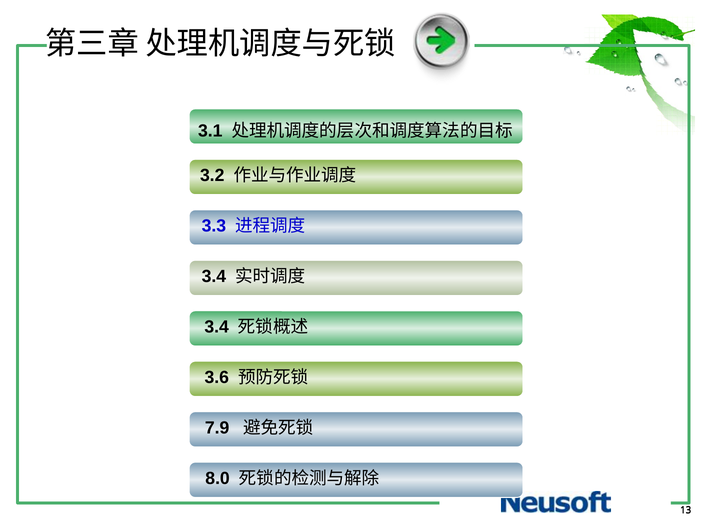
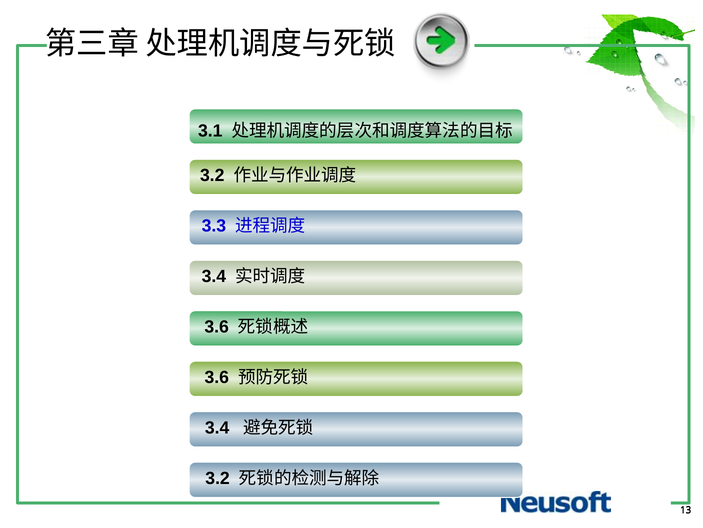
3.4 at (217, 327): 3.4 -> 3.6
7.9 at (217, 427): 7.9 -> 3.4
8.0 at (218, 478): 8.0 -> 3.2
